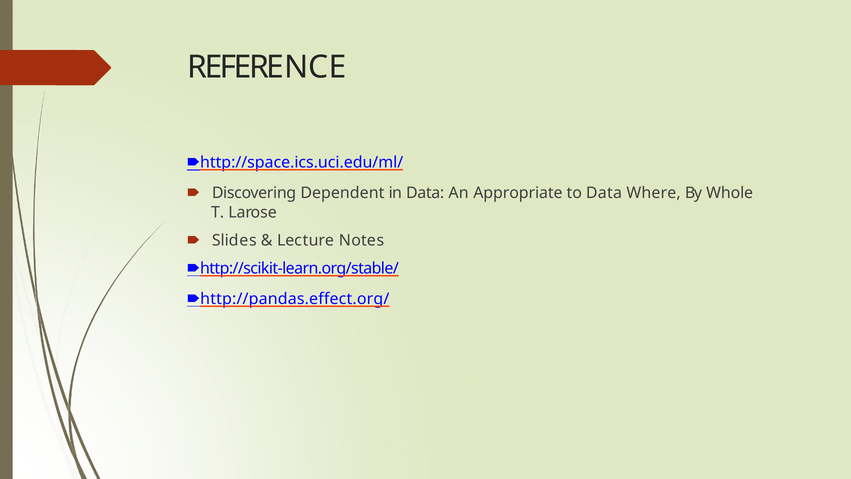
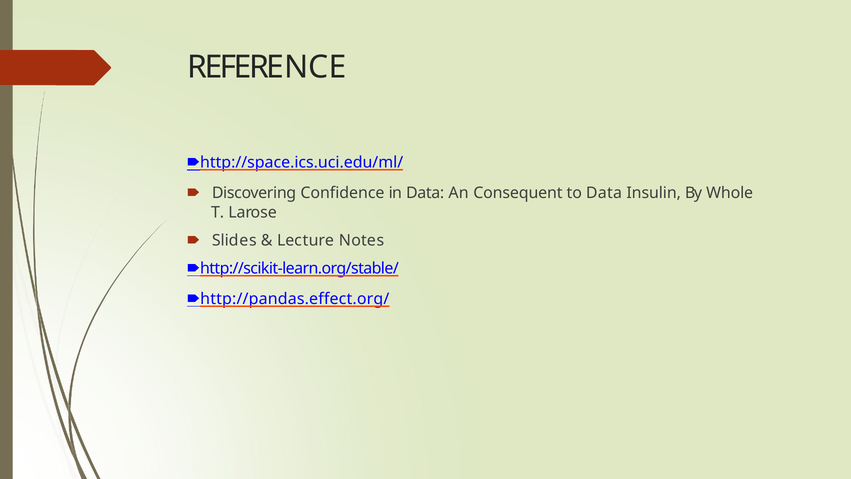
Dependent: Dependent -> Confidence
Appropriate: Appropriate -> Consequent
Where: Where -> Insulin
